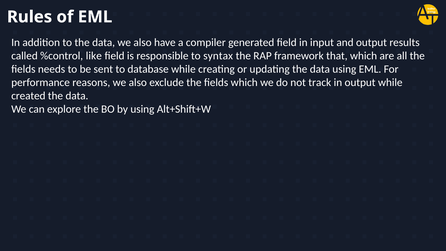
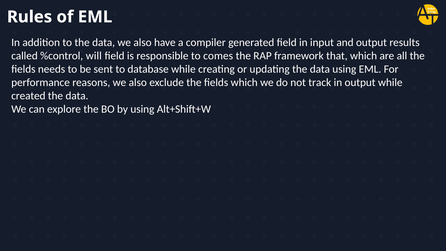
like: like -> will
syntax: syntax -> comes
